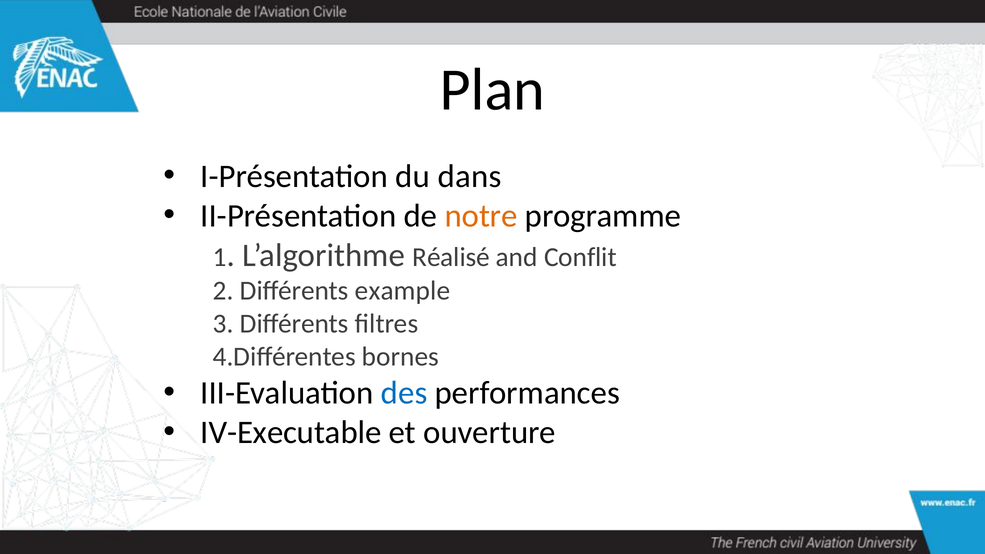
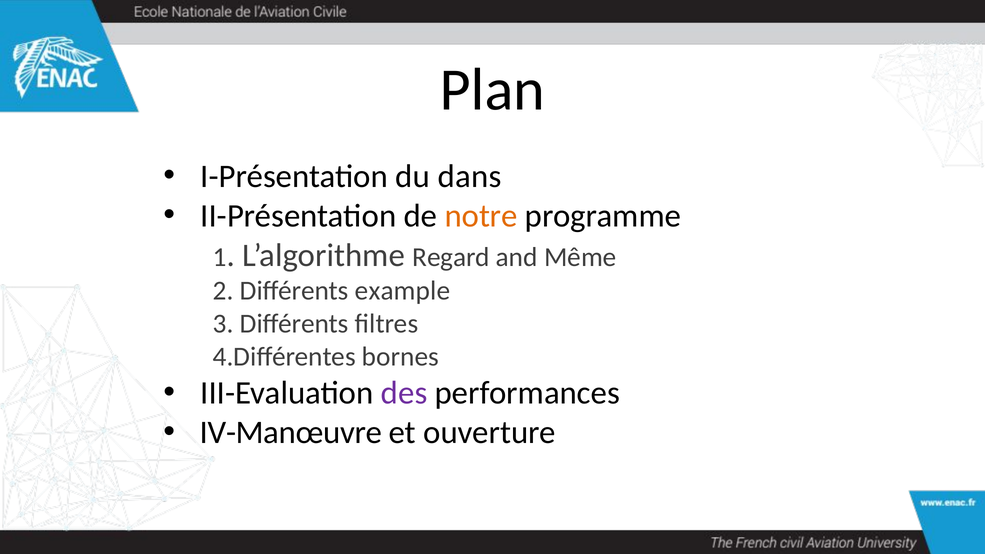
Réalisé: Réalisé -> Regard
Conflit: Conflit -> Même
des colour: blue -> purple
IV-Executable: IV-Executable -> IV-Manœuvre
